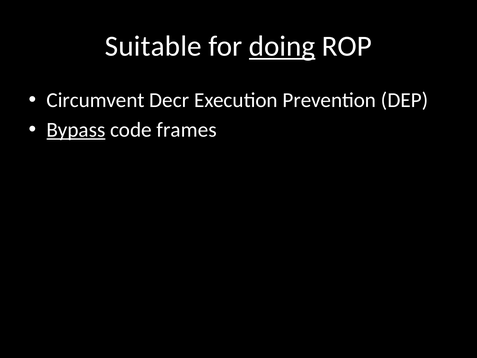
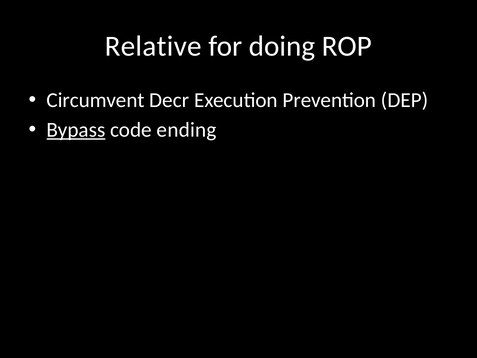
Suitable: Suitable -> Relative
doing underline: present -> none
frames: frames -> ending
